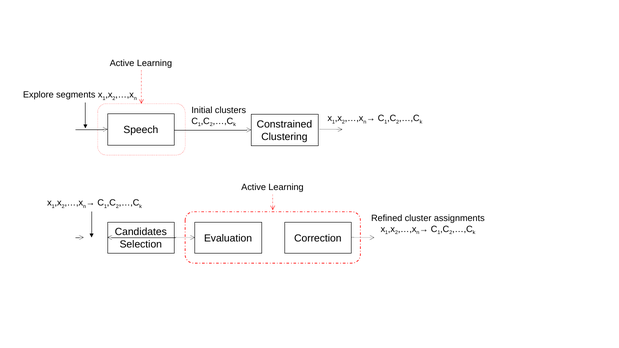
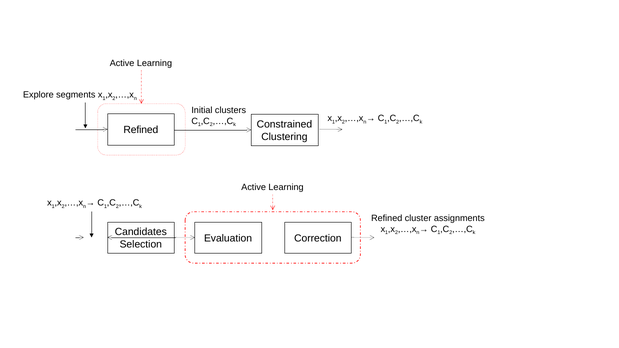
Speech at (141, 130): Speech -> Refined
